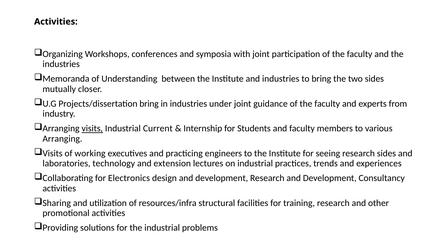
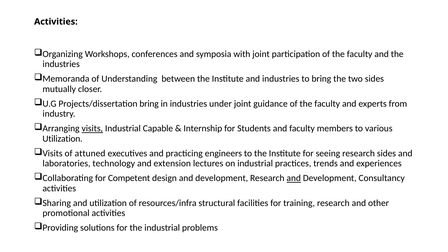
Current: Current -> Capable
Arranging at (62, 139): Arranging -> Utilization
working: working -> attuned
Electronics: Electronics -> Competent
and at (294, 178) underline: none -> present
